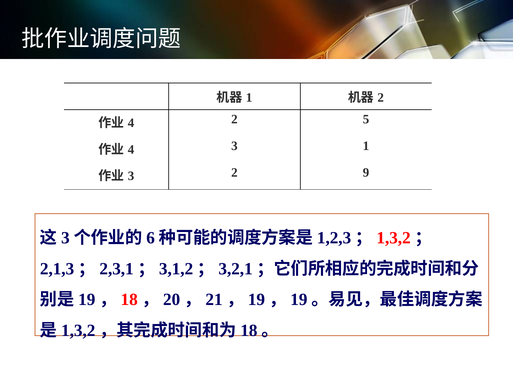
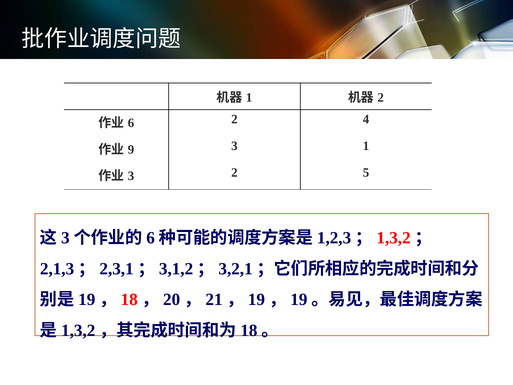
4 at (131, 123): 4 -> 6
5: 5 -> 4
4 at (131, 149): 4 -> 9
9: 9 -> 5
